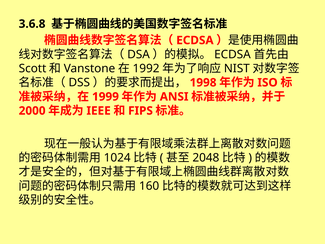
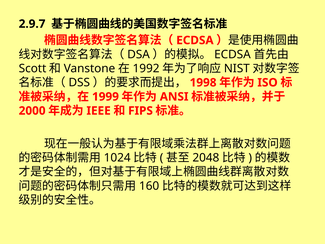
3.6.8: 3.6.8 -> 2.9.7
